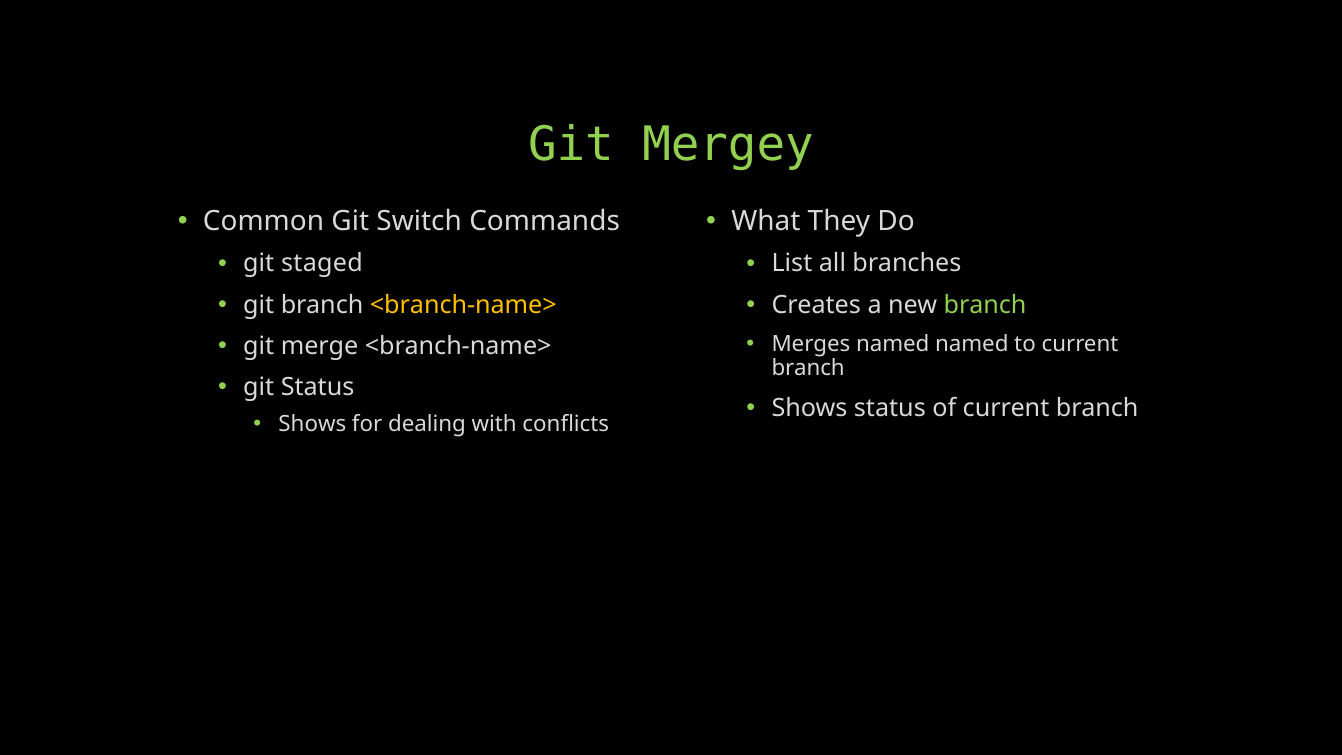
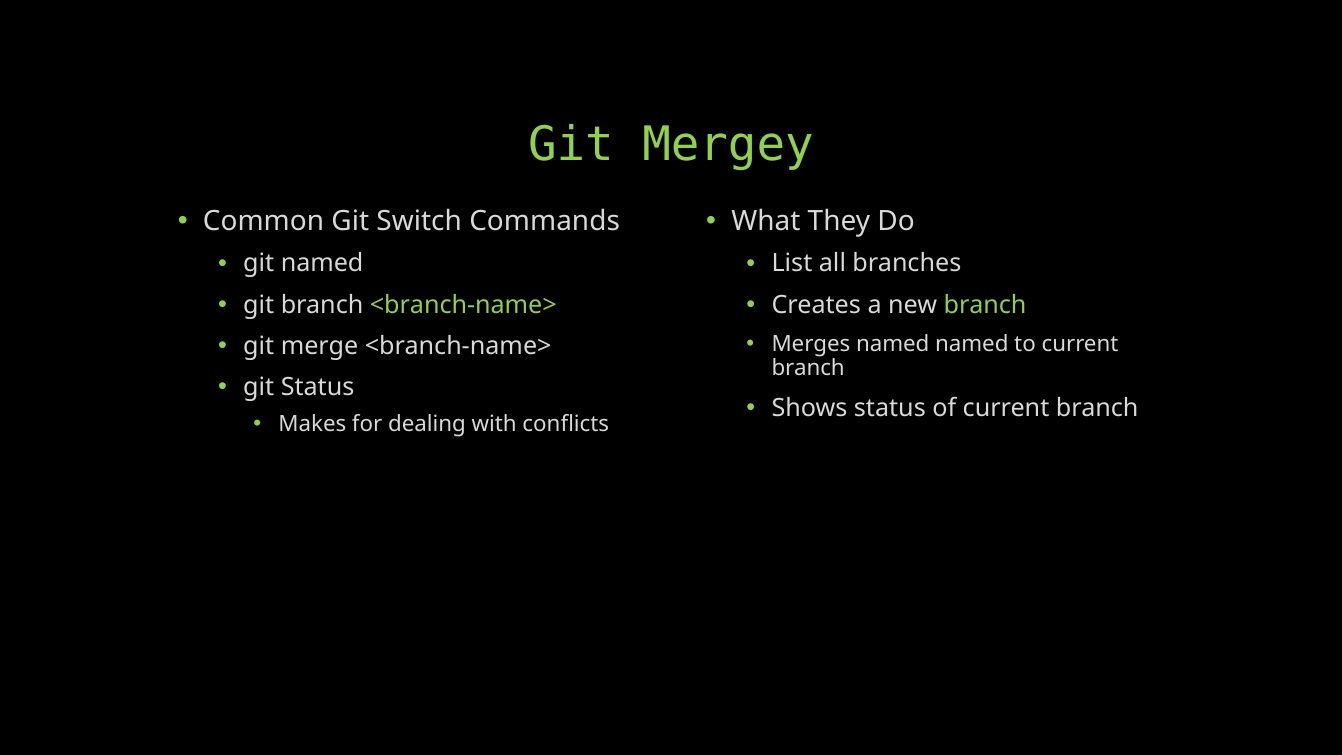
git staged: staged -> named
<branch-name> at (463, 305) colour: yellow -> light green
Shows at (312, 424): Shows -> Makes
